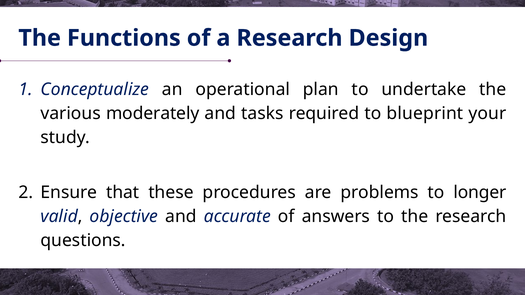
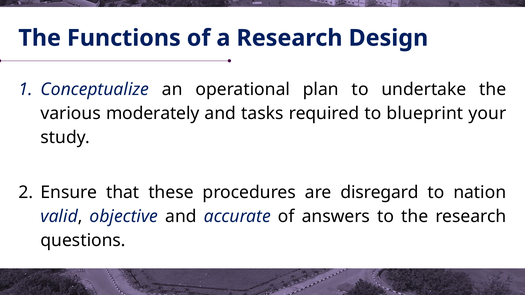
problems: problems -> disregard
longer: longer -> nation
